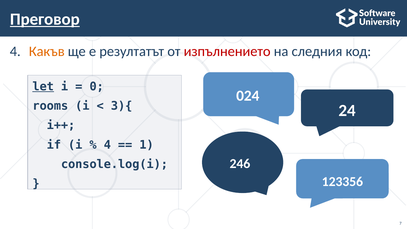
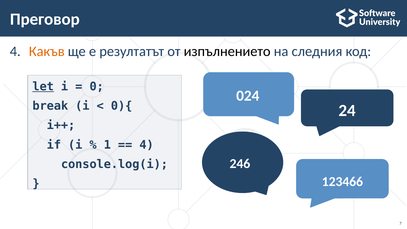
Преговор underline: present -> none
изпълнението colour: red -> black
rooms: rooms -> break
3){: 3){ -> 0){
4 at (107, 145): 4 -> 1
1 at (147, 145): 1 -> 4
123356: 123356 -> 123466
